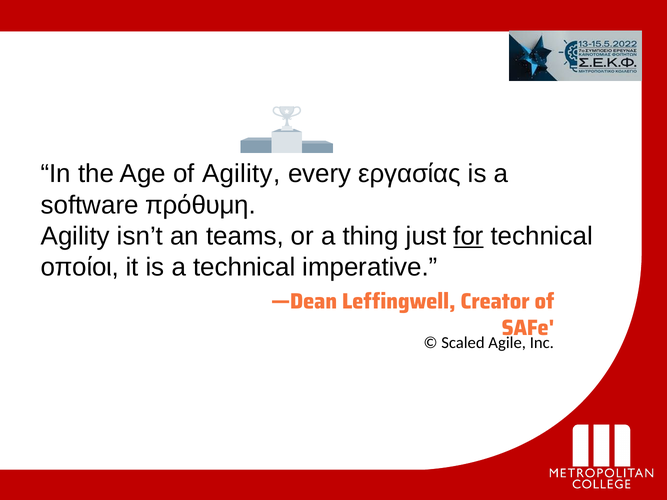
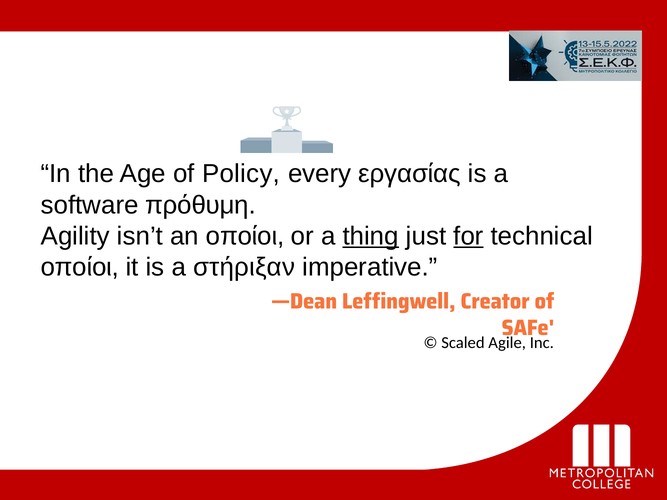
of Agility: Agility -> Policy
an teams: teams -> οποίοι
thing underline: none -> present
a technical: technical -> στήριξαν
